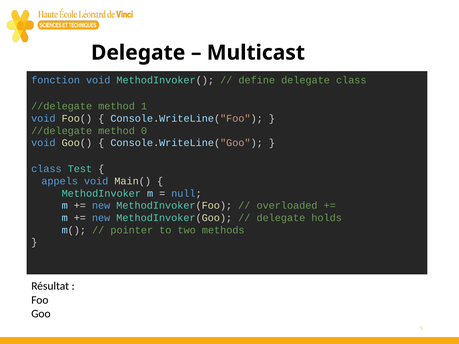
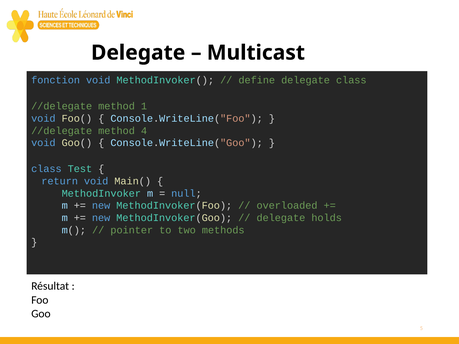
0: 0 -> 4
appels: appels -> return
